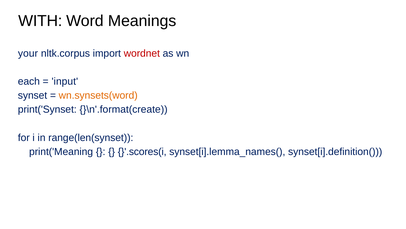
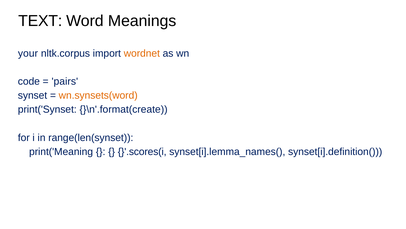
WITH: WITH -> TEXT
wordnet colour: red -> orange
each: each -> code
input: input -> pairs
